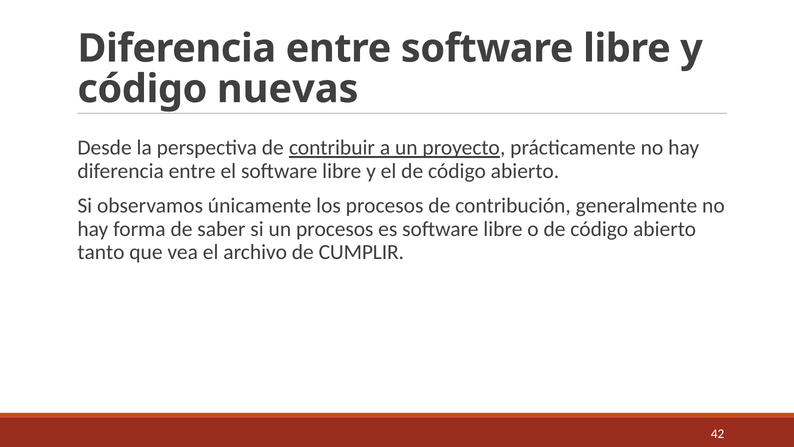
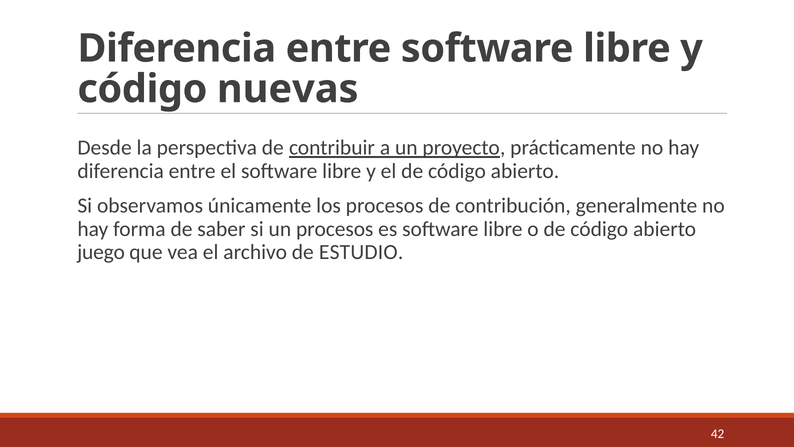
tanto: tanto -> juego
CUMPLIR: CUMPLIR -> ESTUDIO
